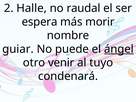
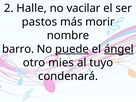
raudal: raudal -> vacilar
espera: espera -> pastos
guiar: guiar -> barro
puede underline: none -> present
venir: venir -> mies
